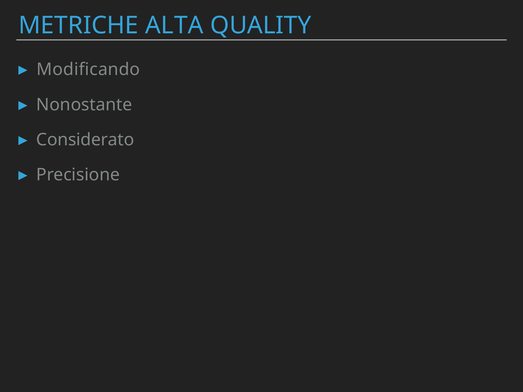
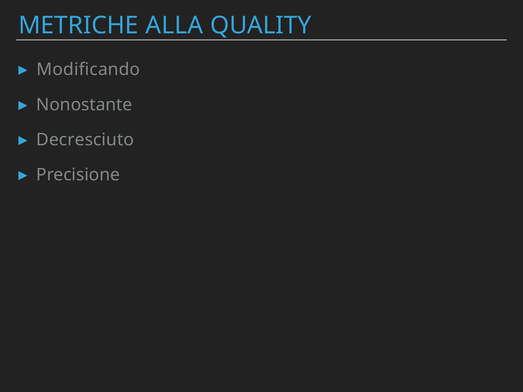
ALTA: ALTA -> ALLA
Considerato: Considerato -> Decresciuto
